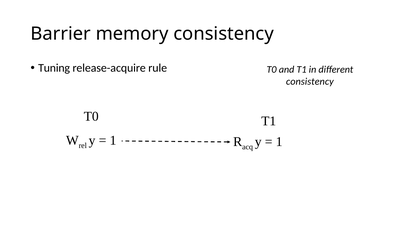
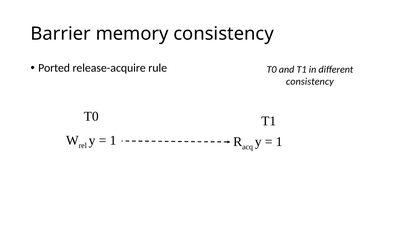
Tuning: Tuning -> Ported
